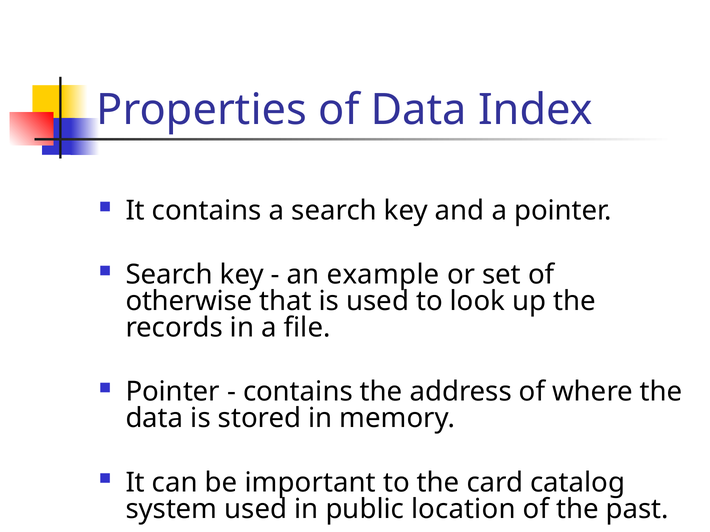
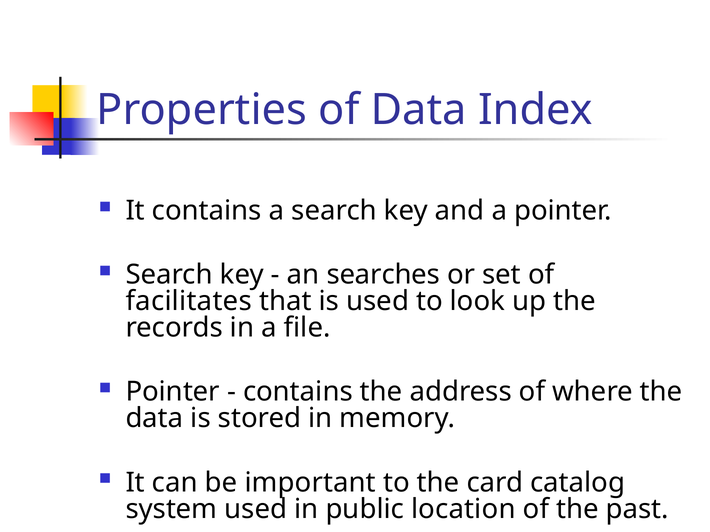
example: example -> searches
otherwise: otherwise -> facilitates
